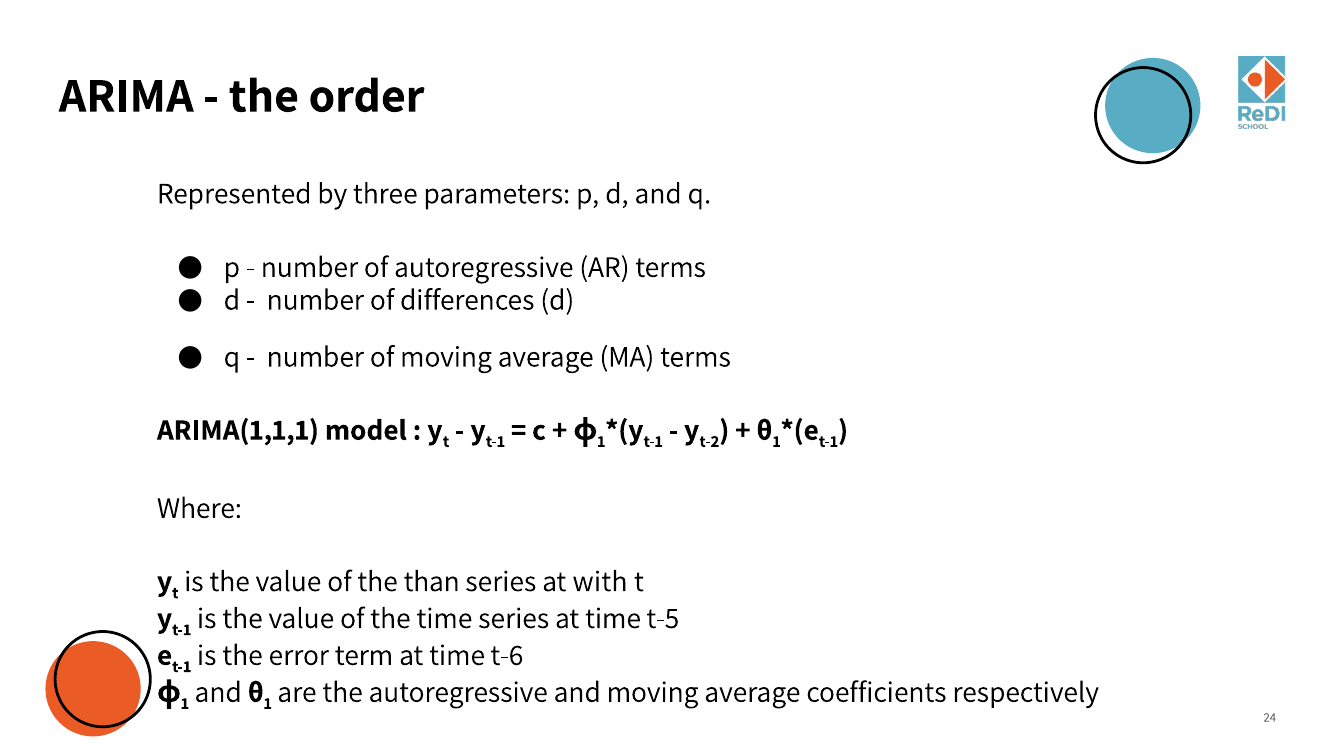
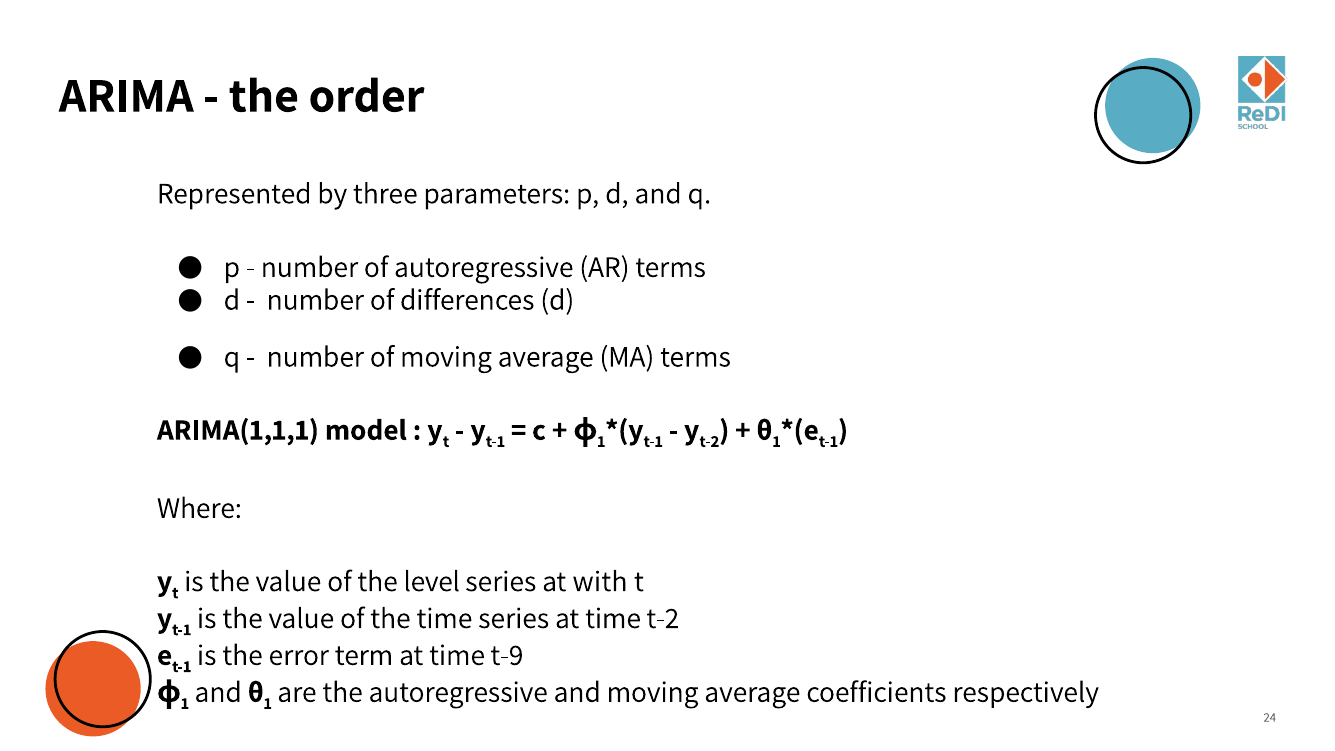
than: than -> level
time t-5: t-5 -> t-2
t-6: t-6 -> t-9
